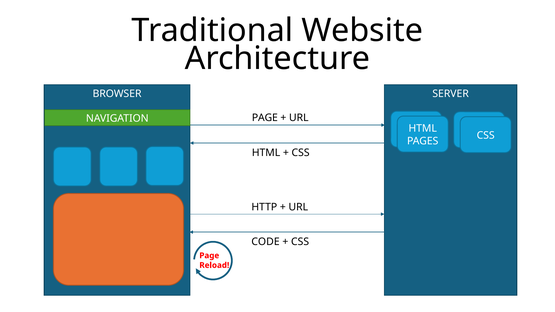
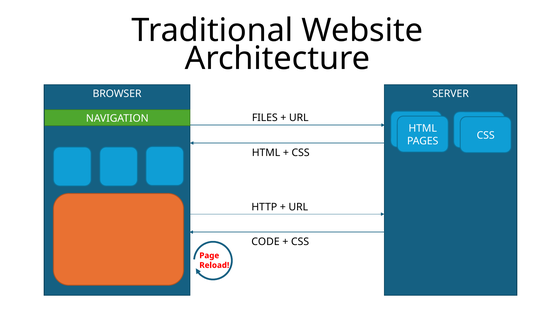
PAGE at (265, 118): PAGE -> FILES
